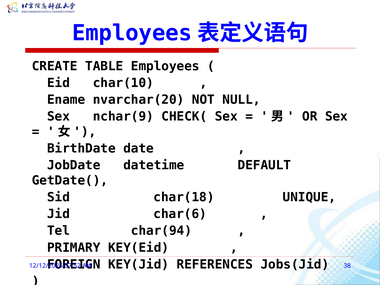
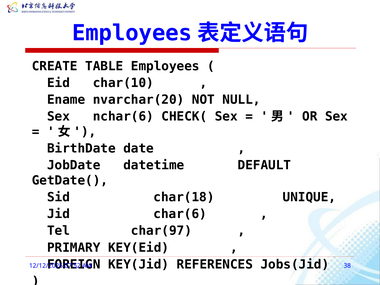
nchar(9: nchar(9 -> nchar(6
char(94: char(94 -> char(97
